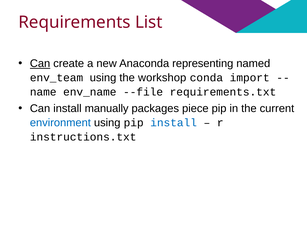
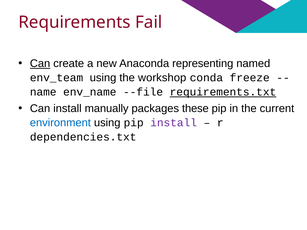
List: List -> Fail
import: import -> freeze
requirements.txt underline: none -> present
piece: piece -> these
install at (174, 123) colour: blue -> purple
instructions.txt: instructions.txt -> dependencies.txt
